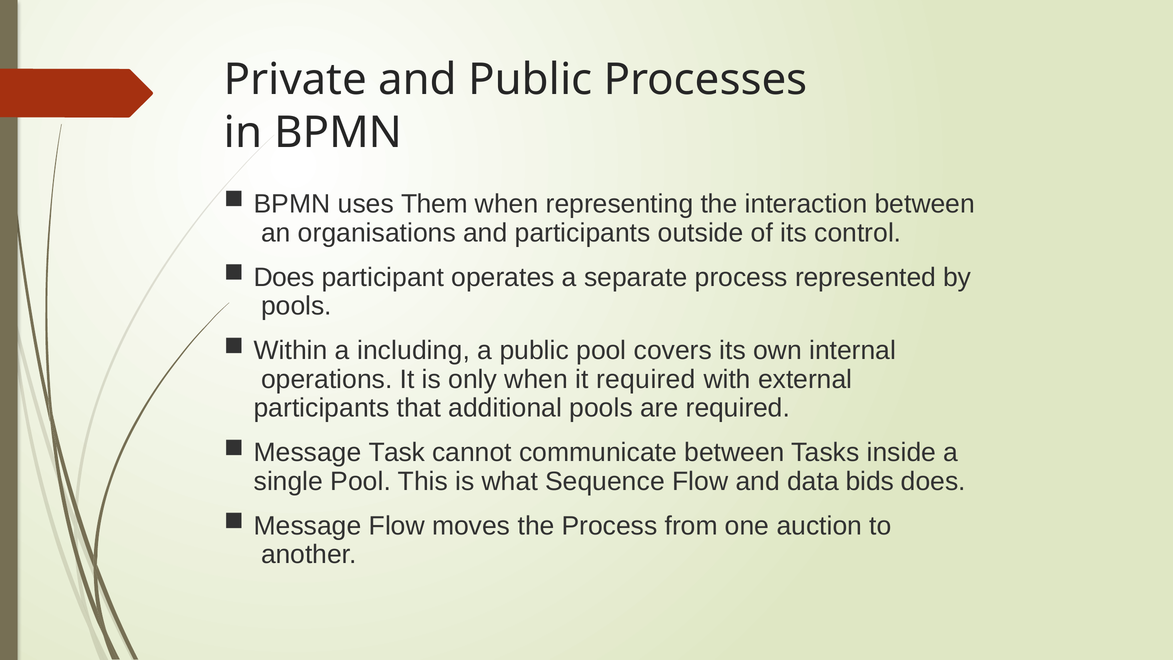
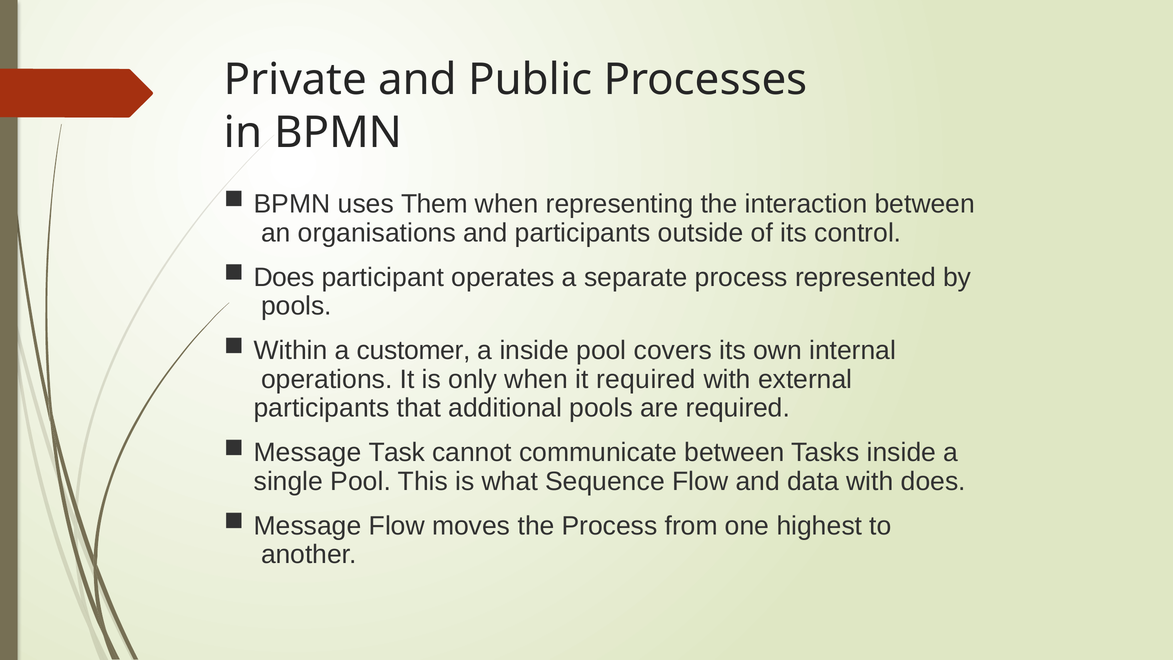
including: including -> customer
a public: public -> inside
data bids: bids -> with
auction: auction -> highest
